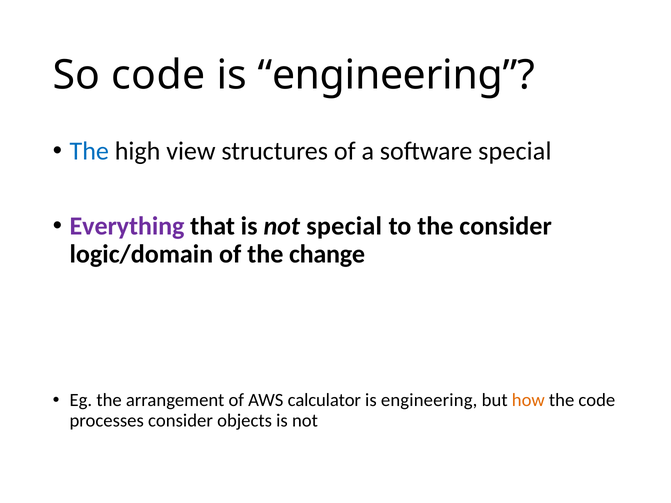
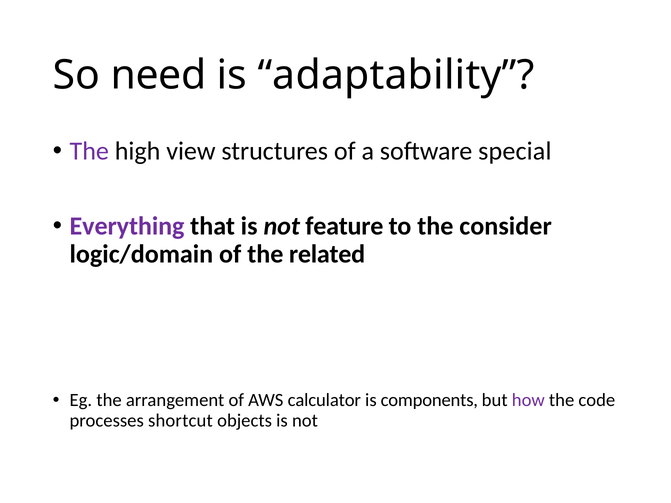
So code: code -> need
engineering at (396, 75): engineering -> adaptability
The at (89, 151) colour: blue -> purple
not special: special -> feature
change: change -> related
engineering at (429, 401): engineering -> components
how colour: orange -> purple
processes consider: consider -> shortcut
